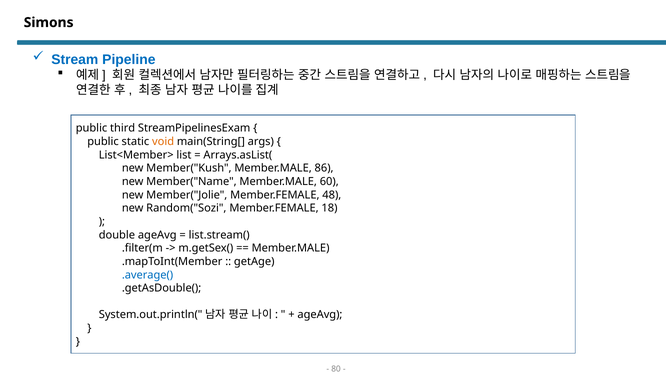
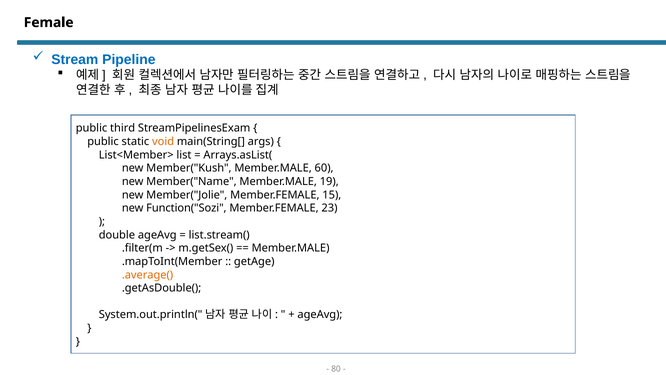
Simons: Simons -> Female
86: 86 -> 60
60: 60 -> 19
48: 48 -> 15
Random("Sozi: Random("Sozi -> Function("Sozi
18: 18 -> 23
.average( colour: blue -> orange
